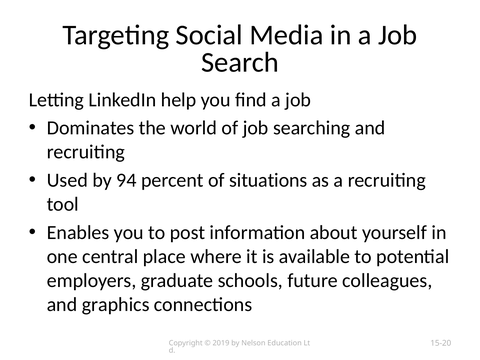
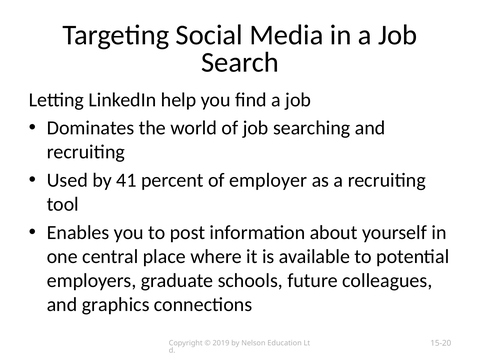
94: 94 -> 41
situations: situations -> employer
